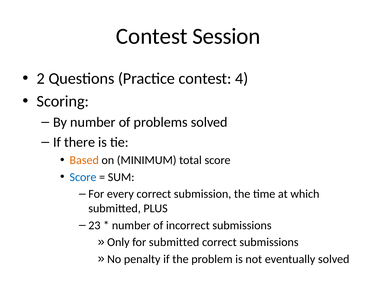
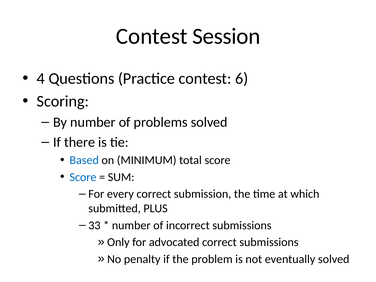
2: 2 -> 4
4: 4 -> 6
Based colour: orange -> blue
23: 23 -> 33
for submitted: submitted -> advocated
